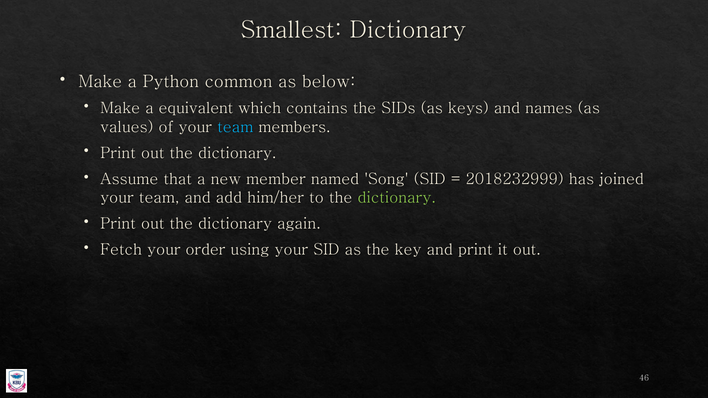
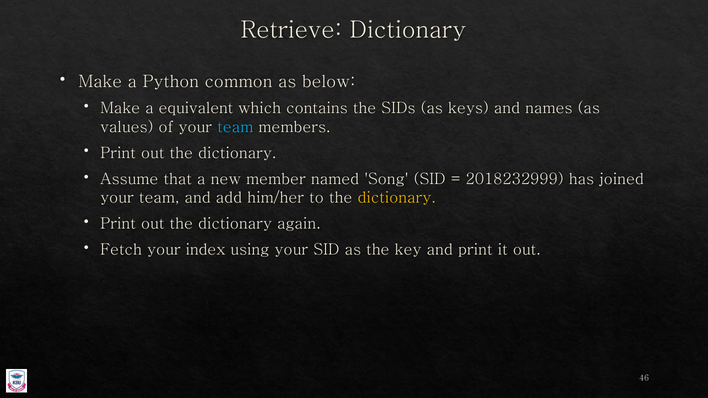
Smallest: Smallest -> Retrieve
dictionary at (397, 198) colour: light green -> yellow
order: order -> index
